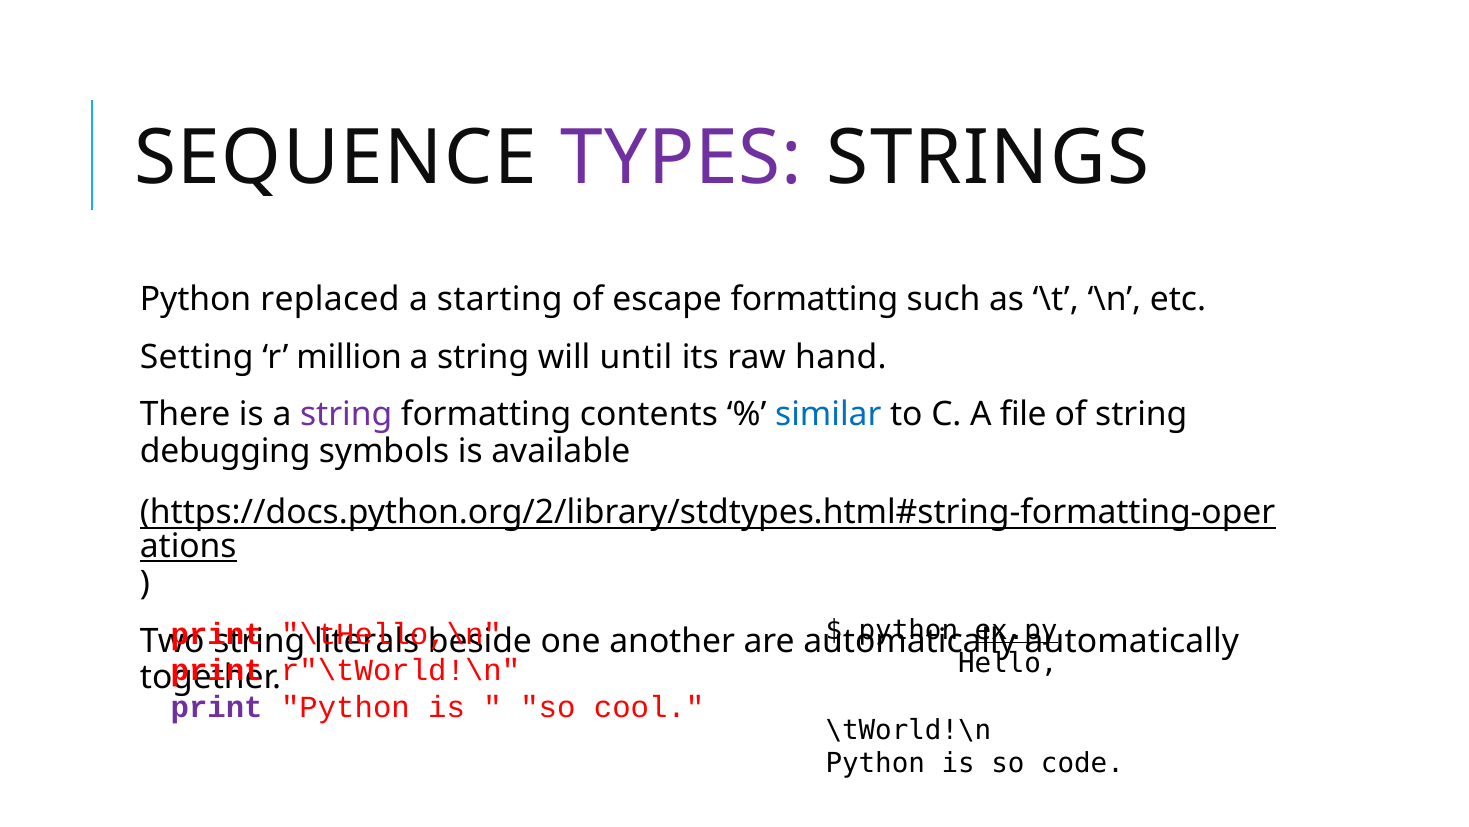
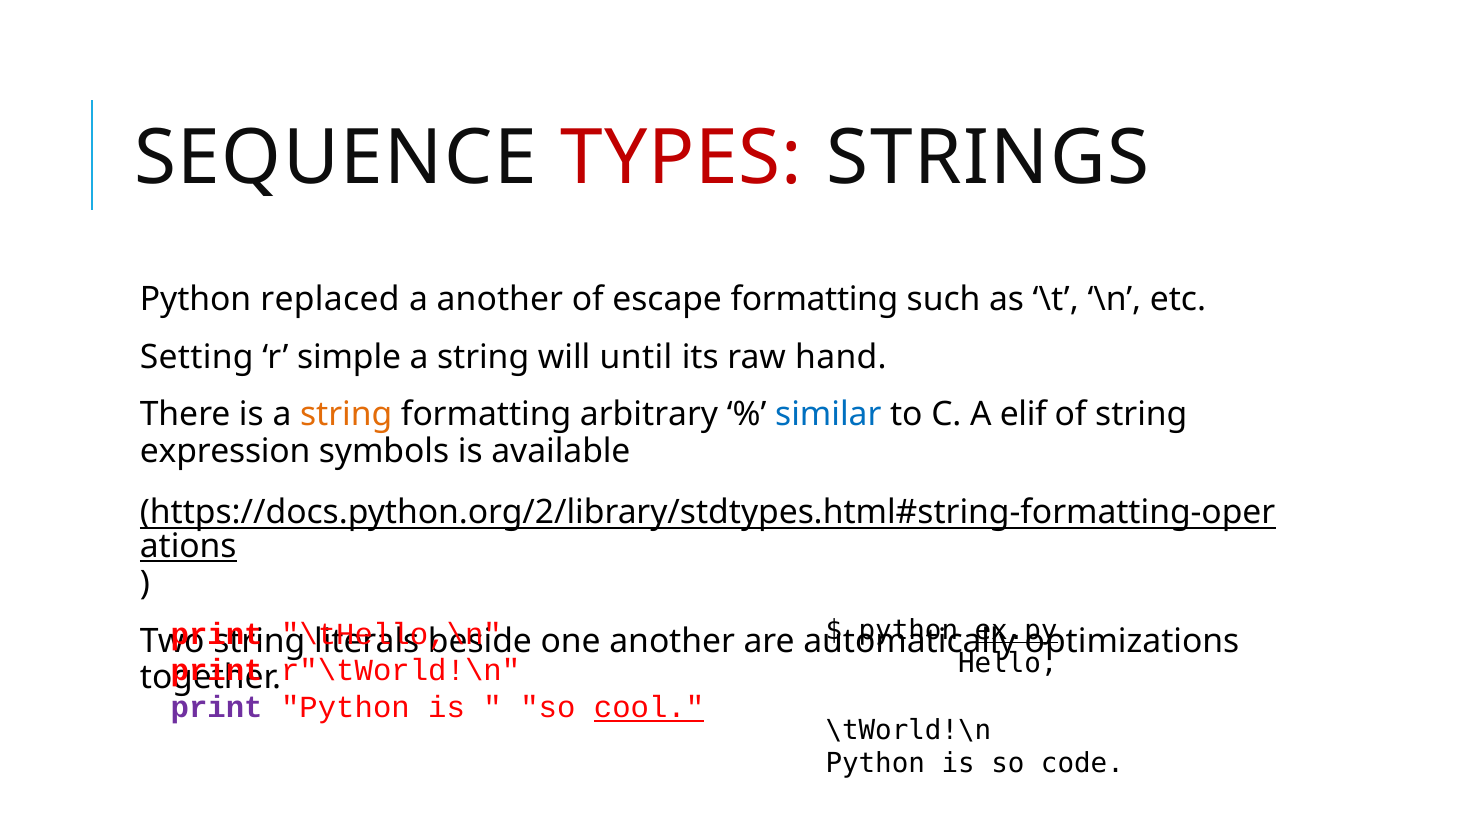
TYPES colour: purple -> red
a starting: starting -> another
million: million -> simple
string at (346, 414) colour: purple -> orange
contents: contents -> arbitrary
file: file -> elif
debugging: debugging -> expression
automatically at (1132, 640): automatically -> optimizations
cool underline: none -> present
